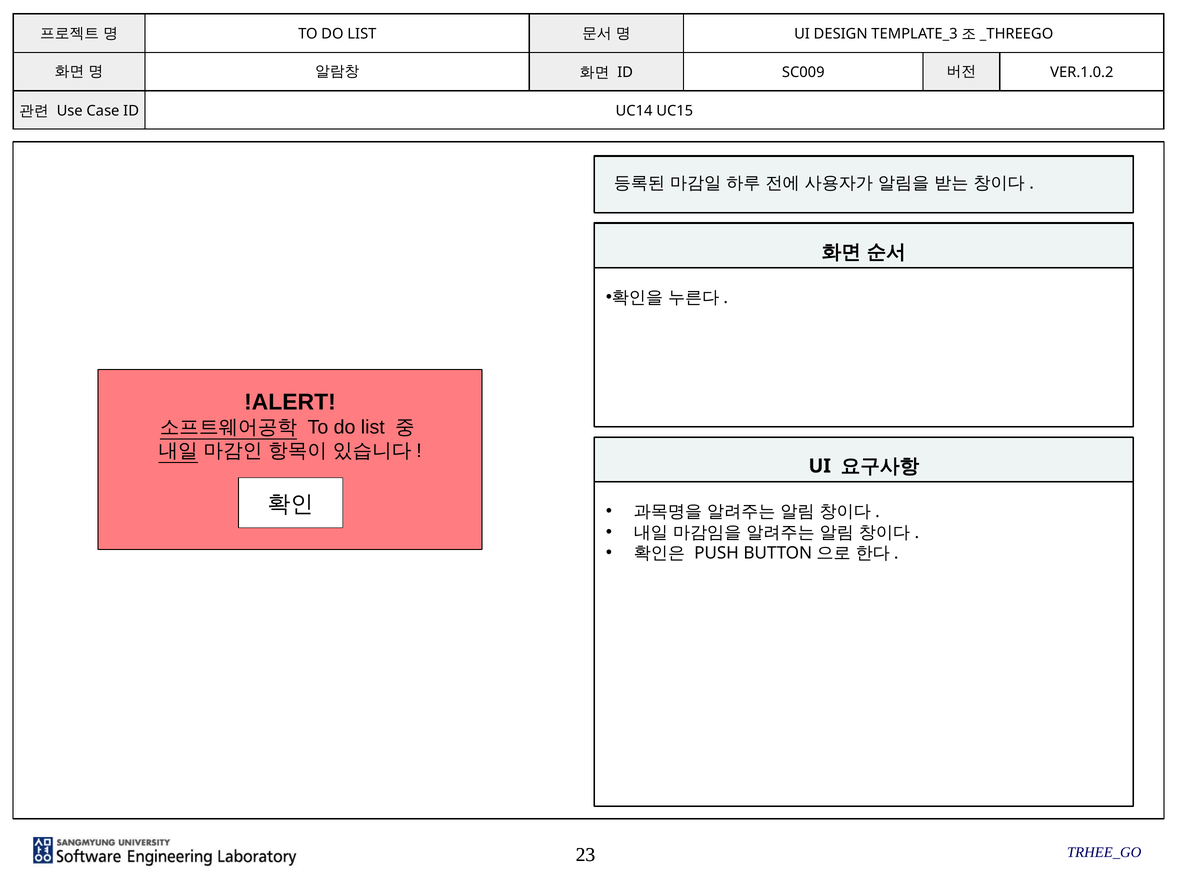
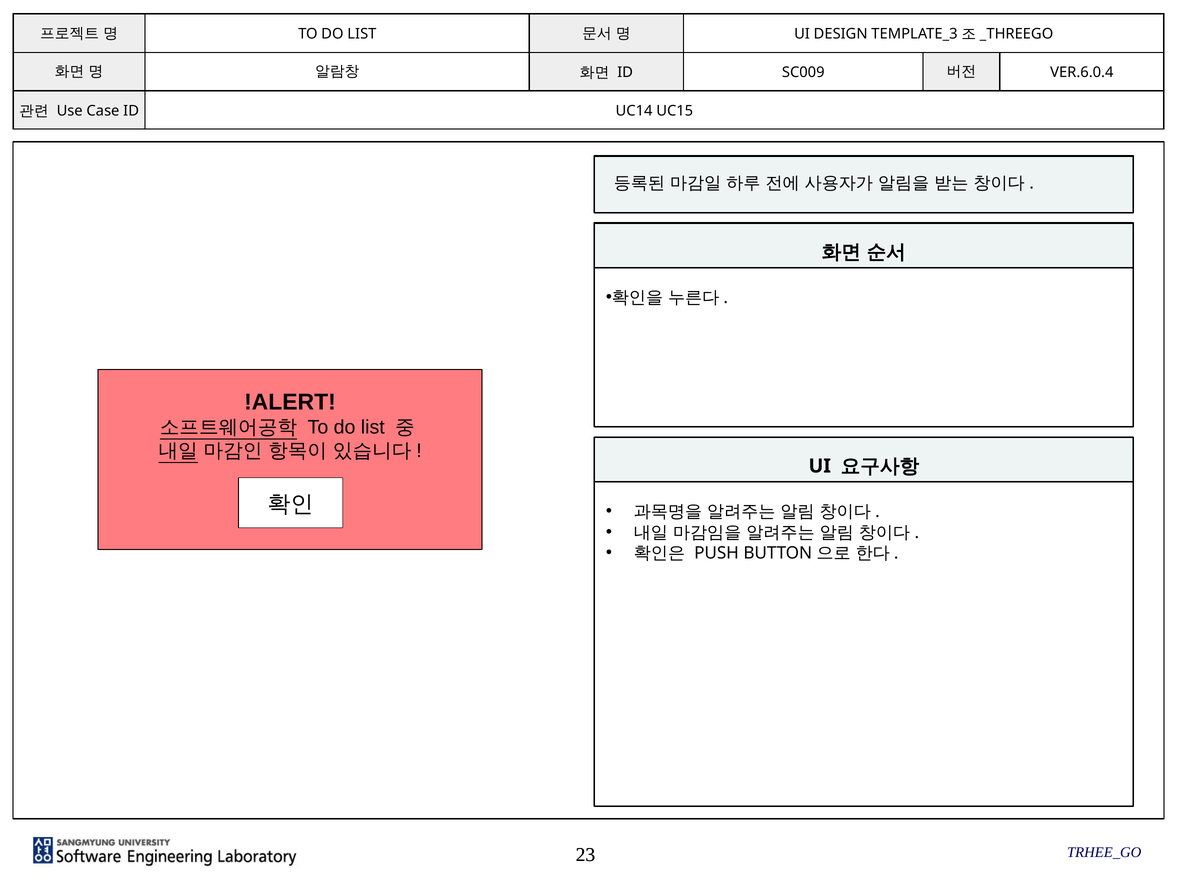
VER.1.0.2: VER.1.0.2 -> VER.6.0.4
